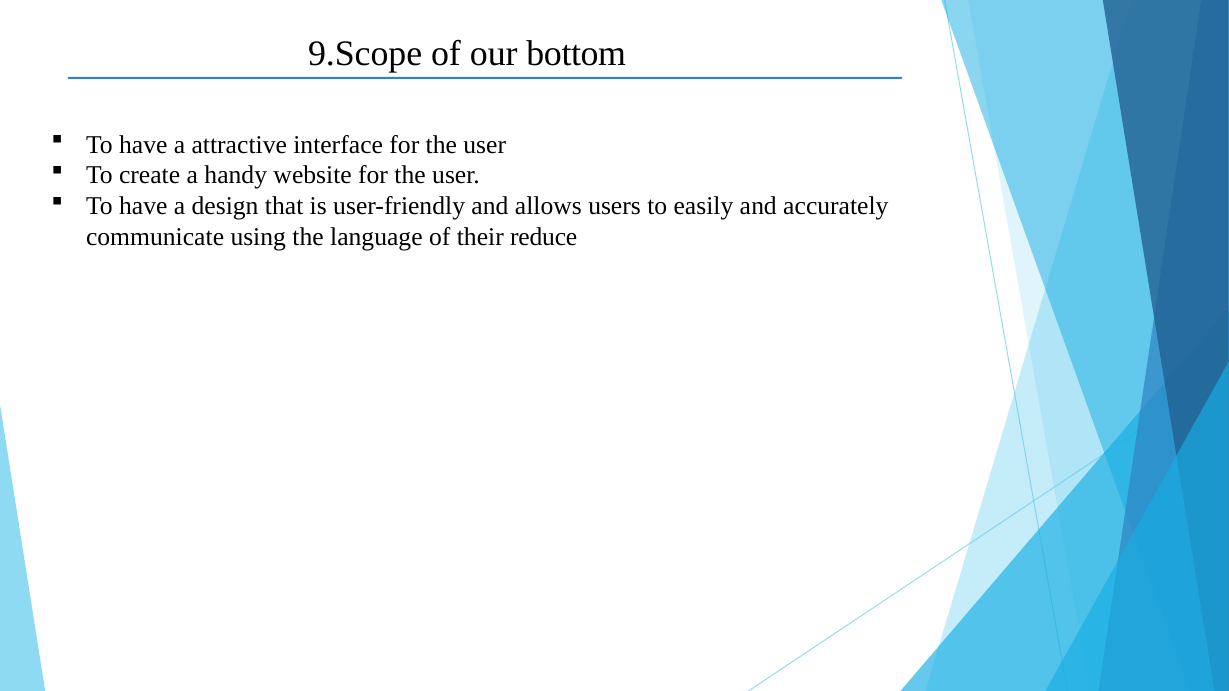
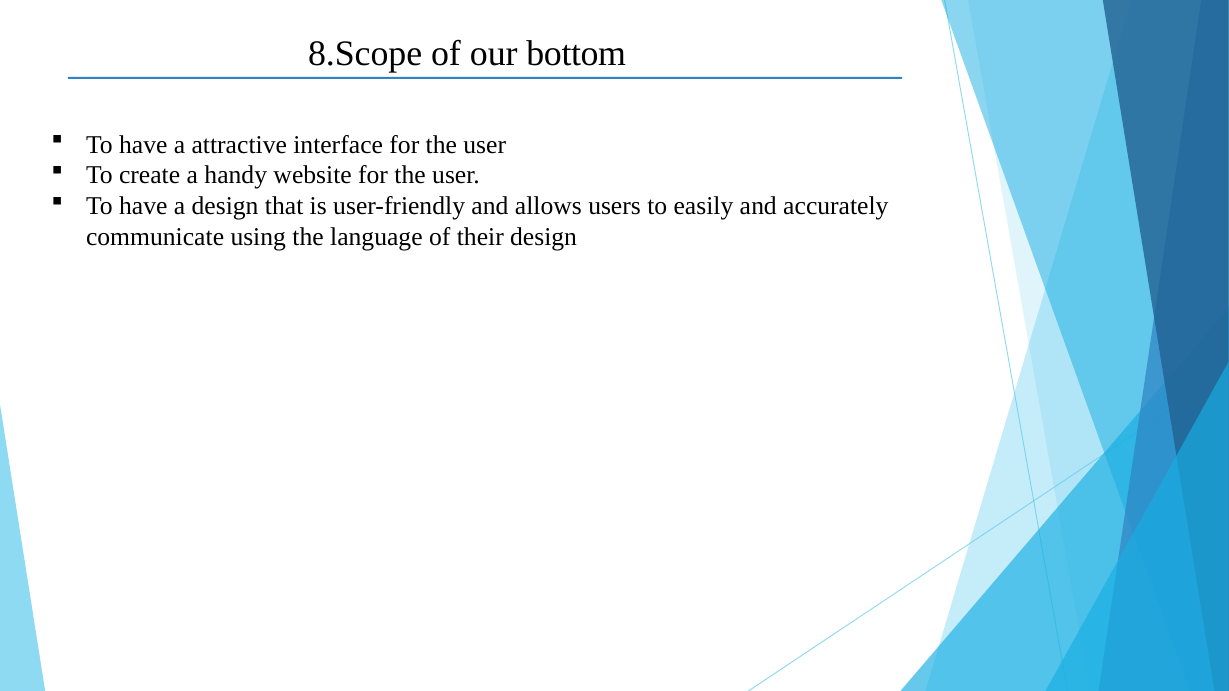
9.Scope: 9.Scope -> 8.Scope
their reduce: reduce -> design
